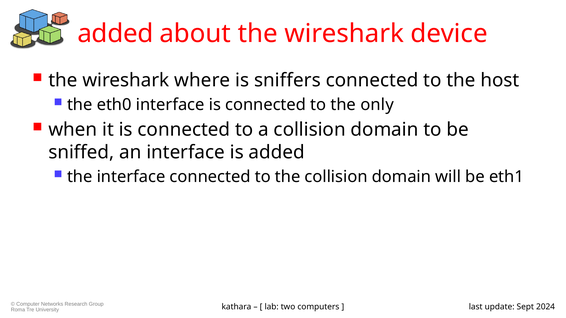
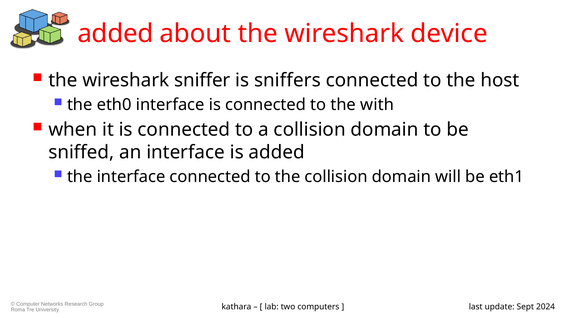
where: where -> sniffer
only: only -> with
